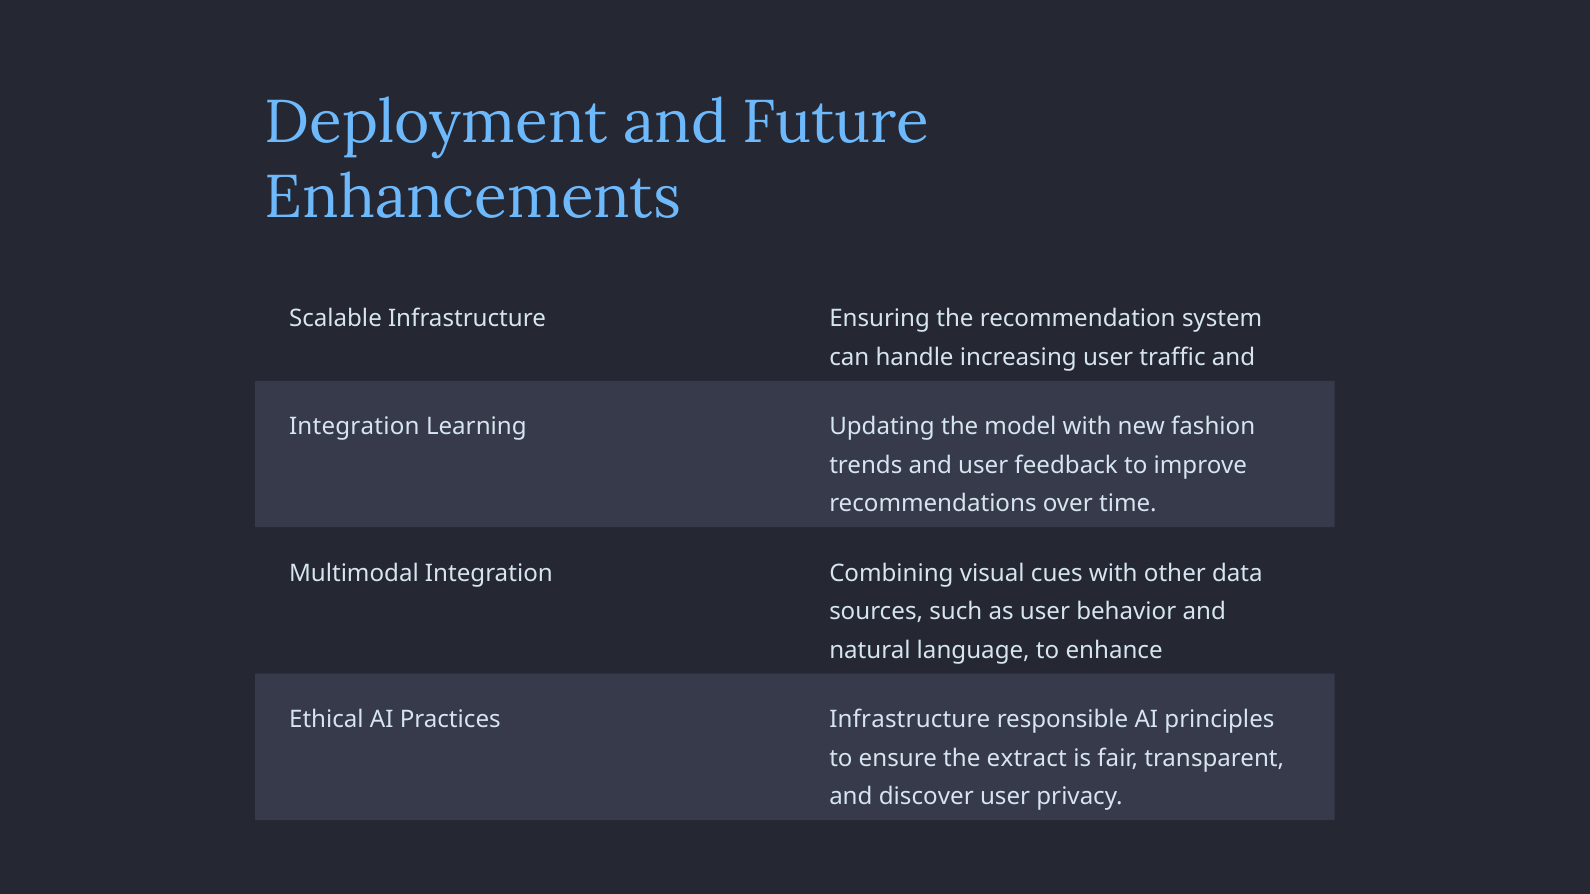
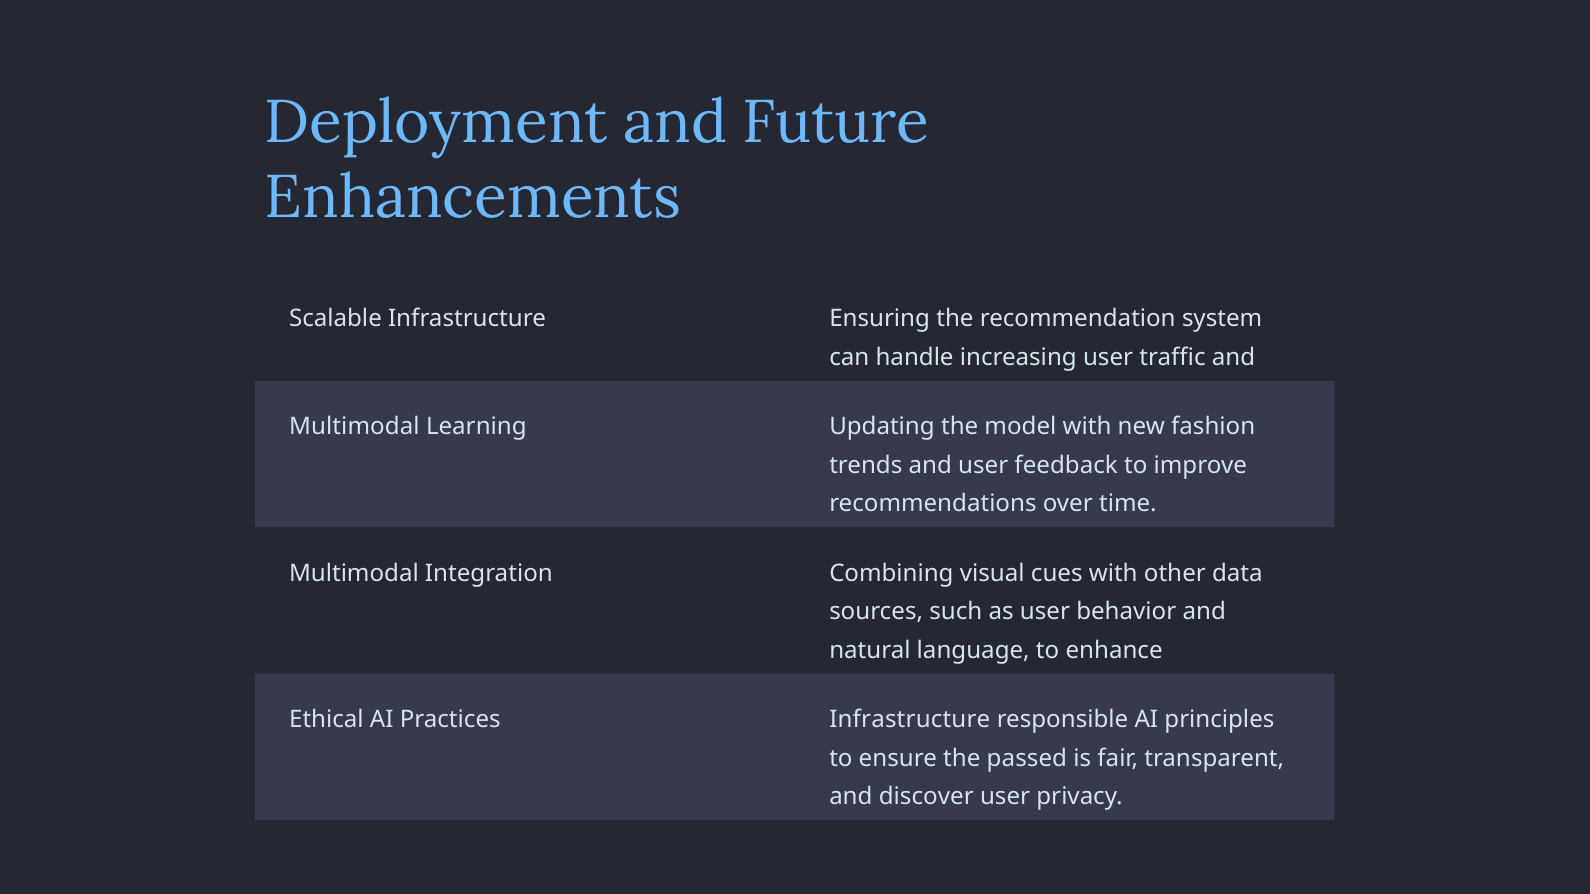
Integration at (354, 427): Integration -> Multimodal
extract: extract -> passed
